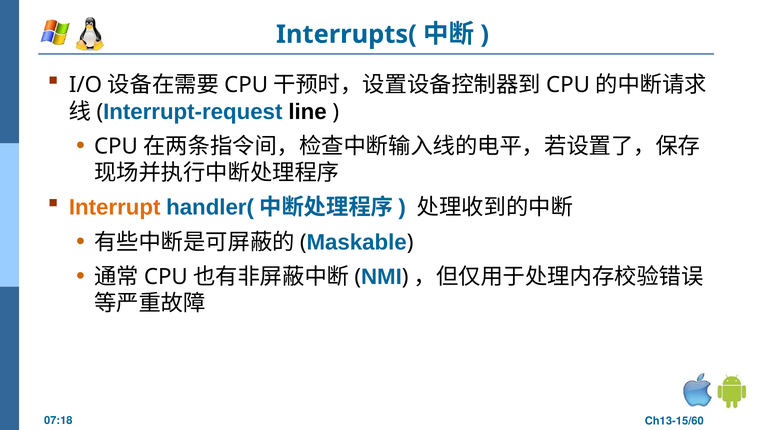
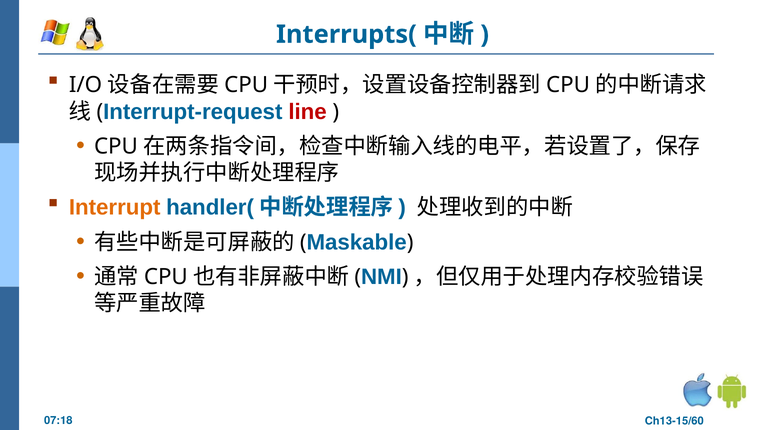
line colour: black -> red
